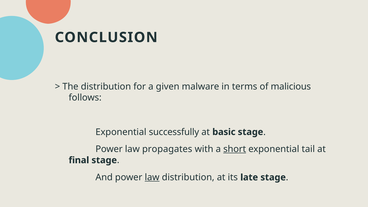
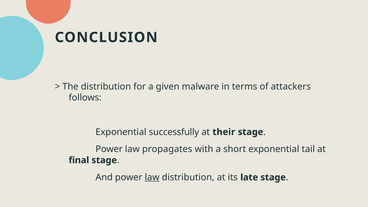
malicious: malicious -> attackers
basic: basic -> their
short underline: present -> none
